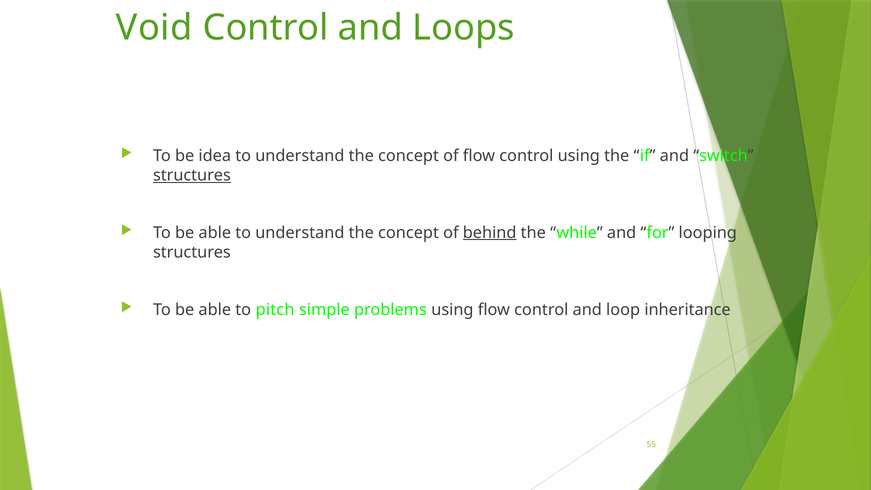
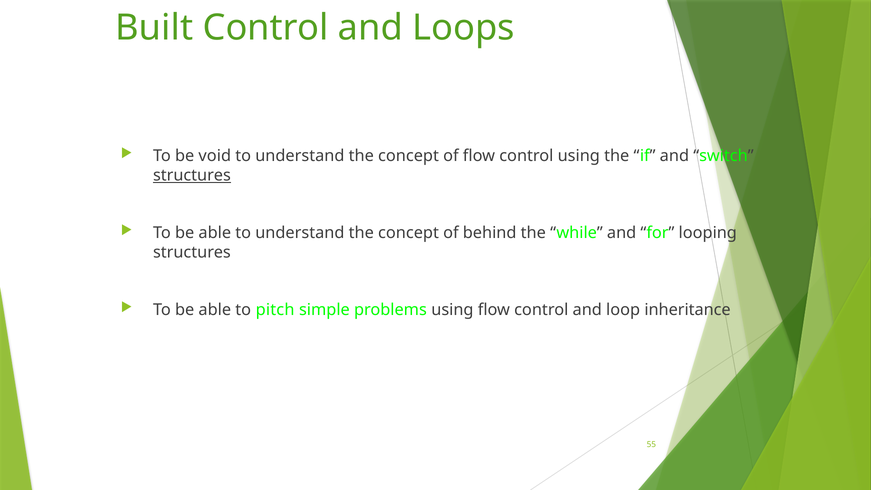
Void: Void -> Built
idea: idea -> void
behind underline: present -> none
